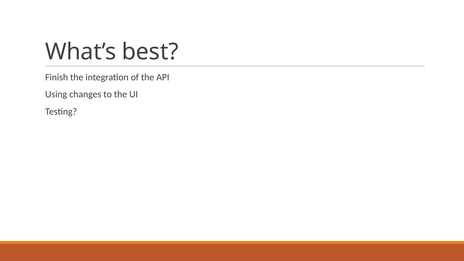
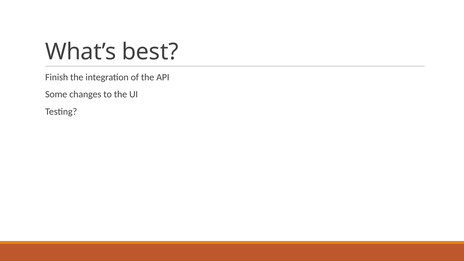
Using: Using -> Some
